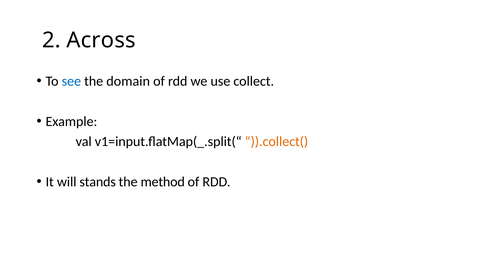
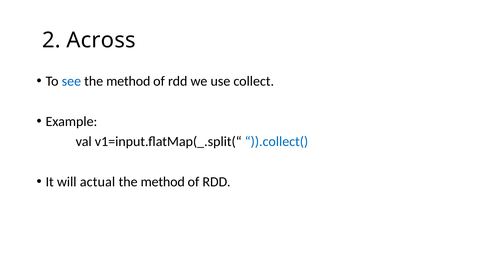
domain at (128, 81): domain -> method
)).collect( colour: orange -> blue
stands: stands -> actual
